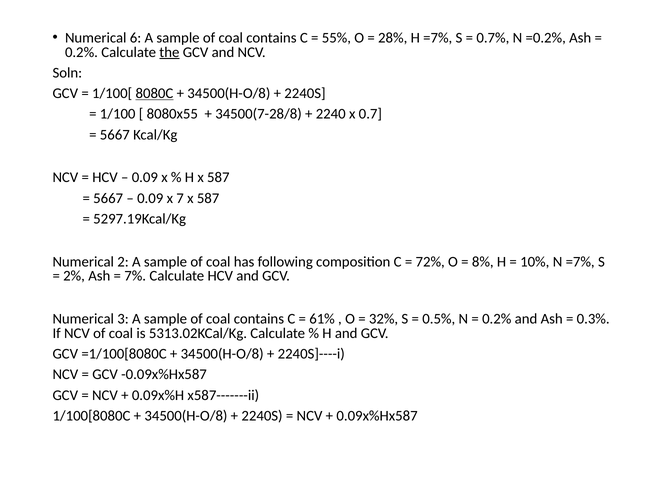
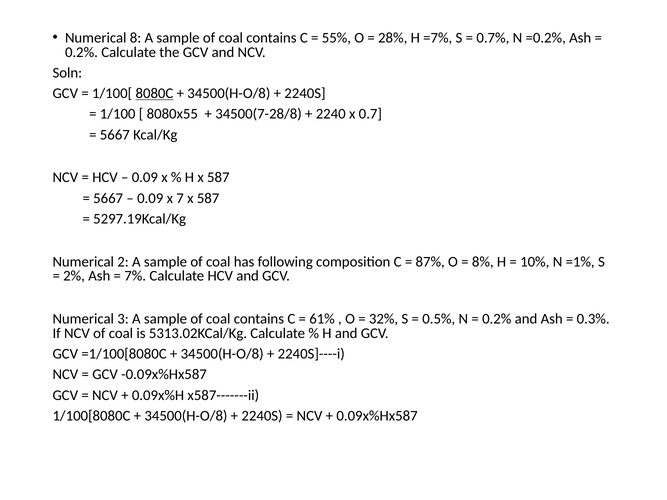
6: 6 -> 8
the underline: present -> none
72%: 72% -> 87%
N =7%: =7% -> =1%
